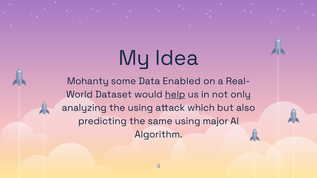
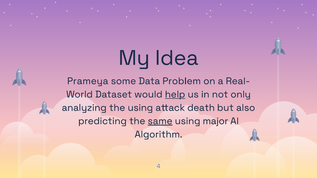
Mohanty: Mohanty -> Prameya
Enabled: Enabled -> Problem
which: which -> death
same underline: none -> present
